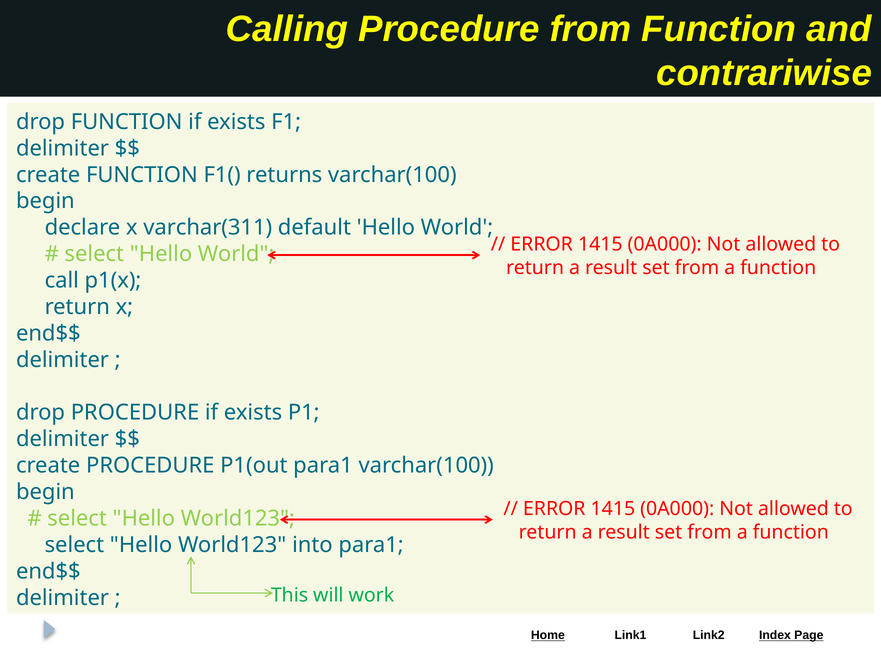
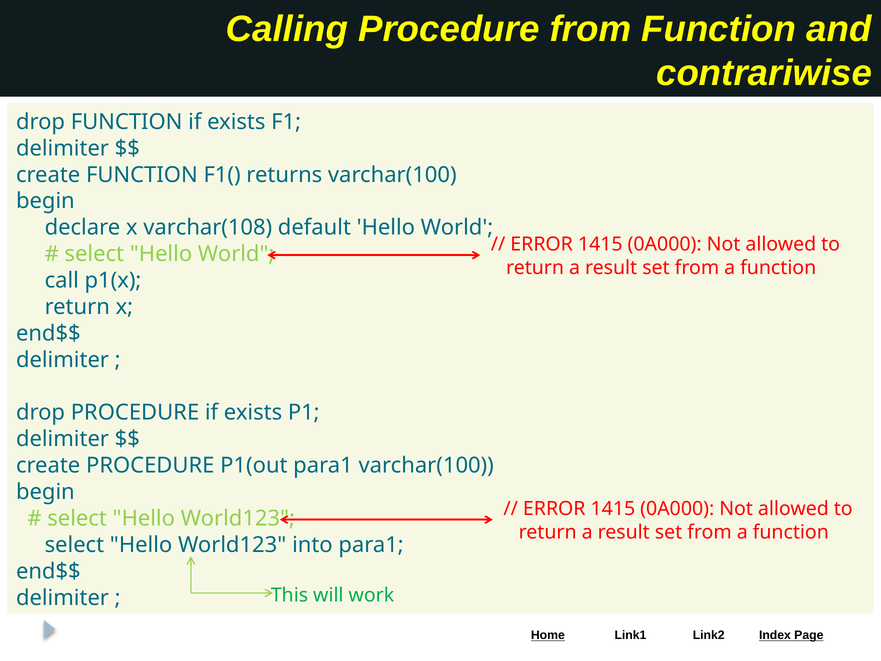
varchar(311: varchar(311 -> varchar(108
